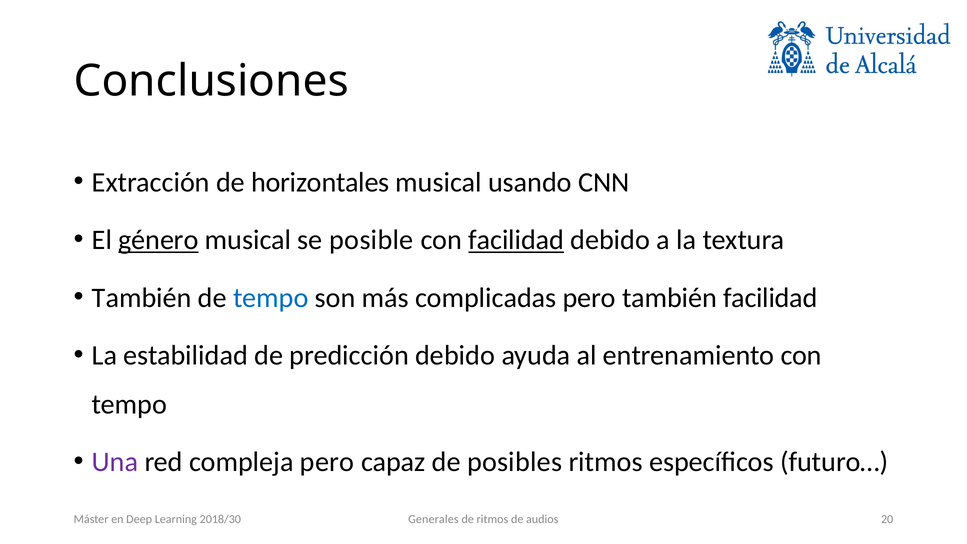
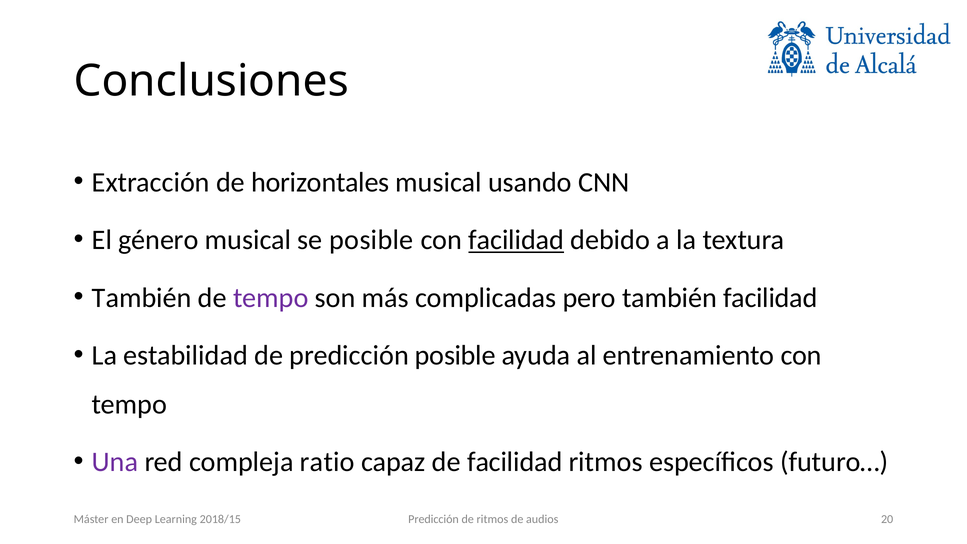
género underline: present -> none
tempo at (271, 298) colour: blue -> purple
predicción debido: debido -> posible
compleja pero: pero -> ratio
de posibles: posibles -> facilidad
Generales at (433, 519): Generales -> Predicción
2018/30: 2018/30 -> 2018/15
